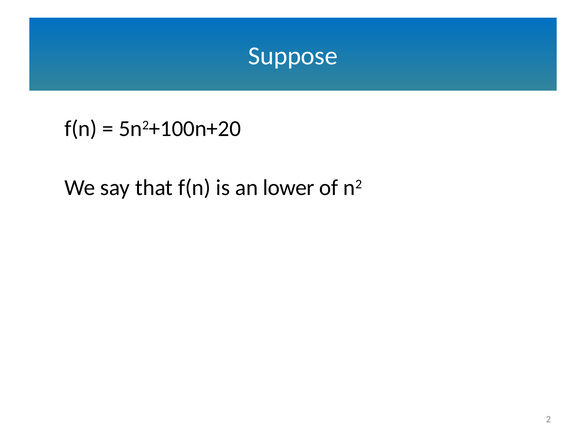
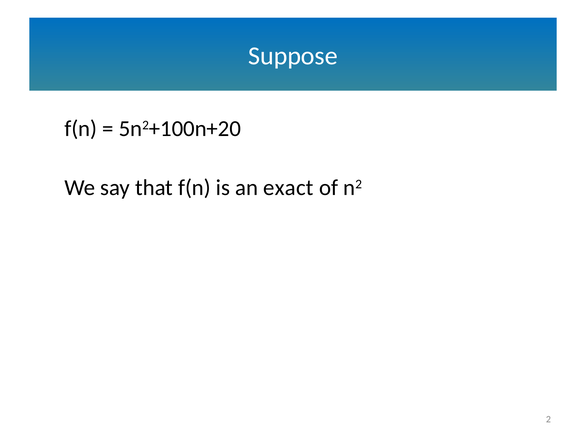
lower: lower -> exact
